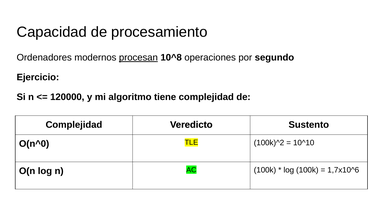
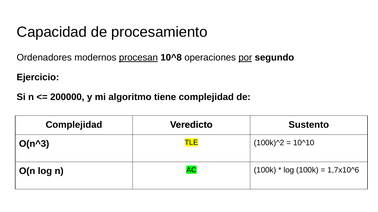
por underline: none -> present
120000: 120000 -> 200000
O(n^0: O(n^0 -> O(n^3
